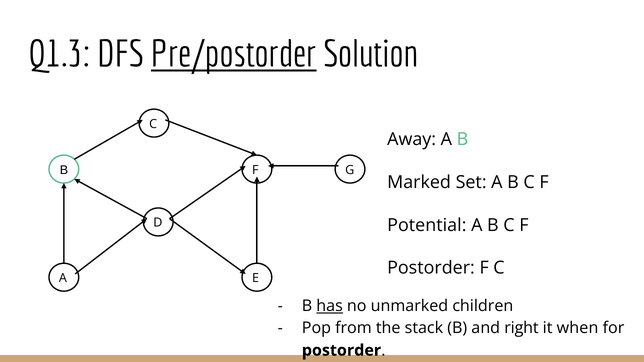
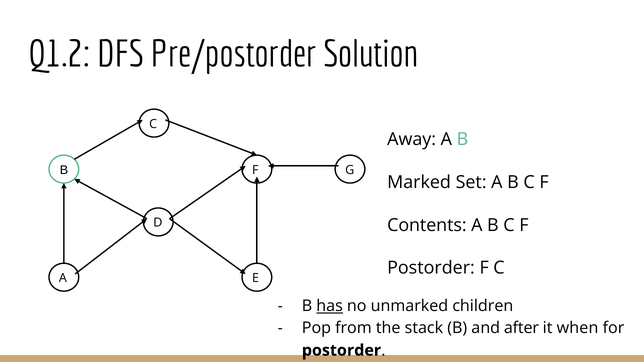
Q1.3: Q1.3 -> Q1.2
Pre/postorder underline: present -> none
Potential: Potential -> Contents
right: right -> after
